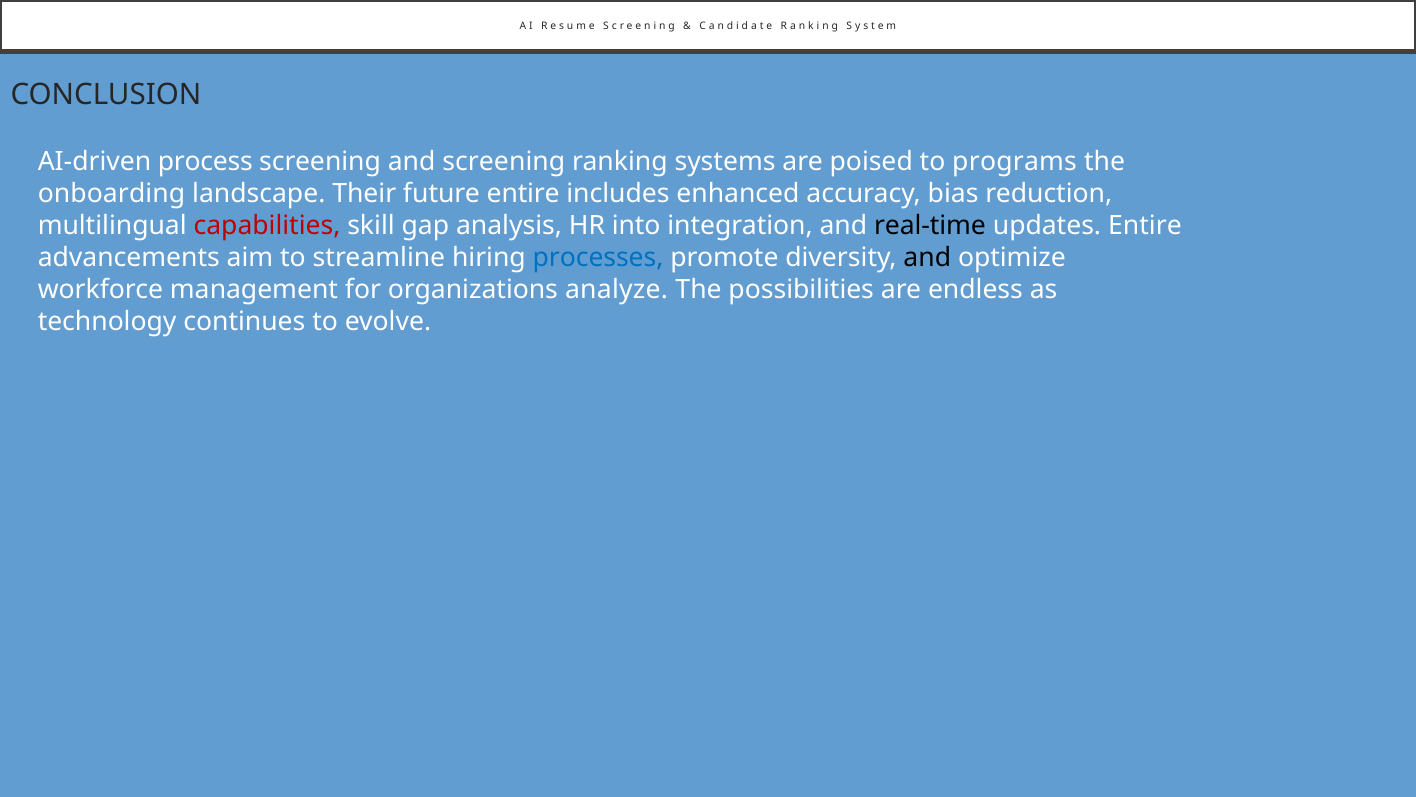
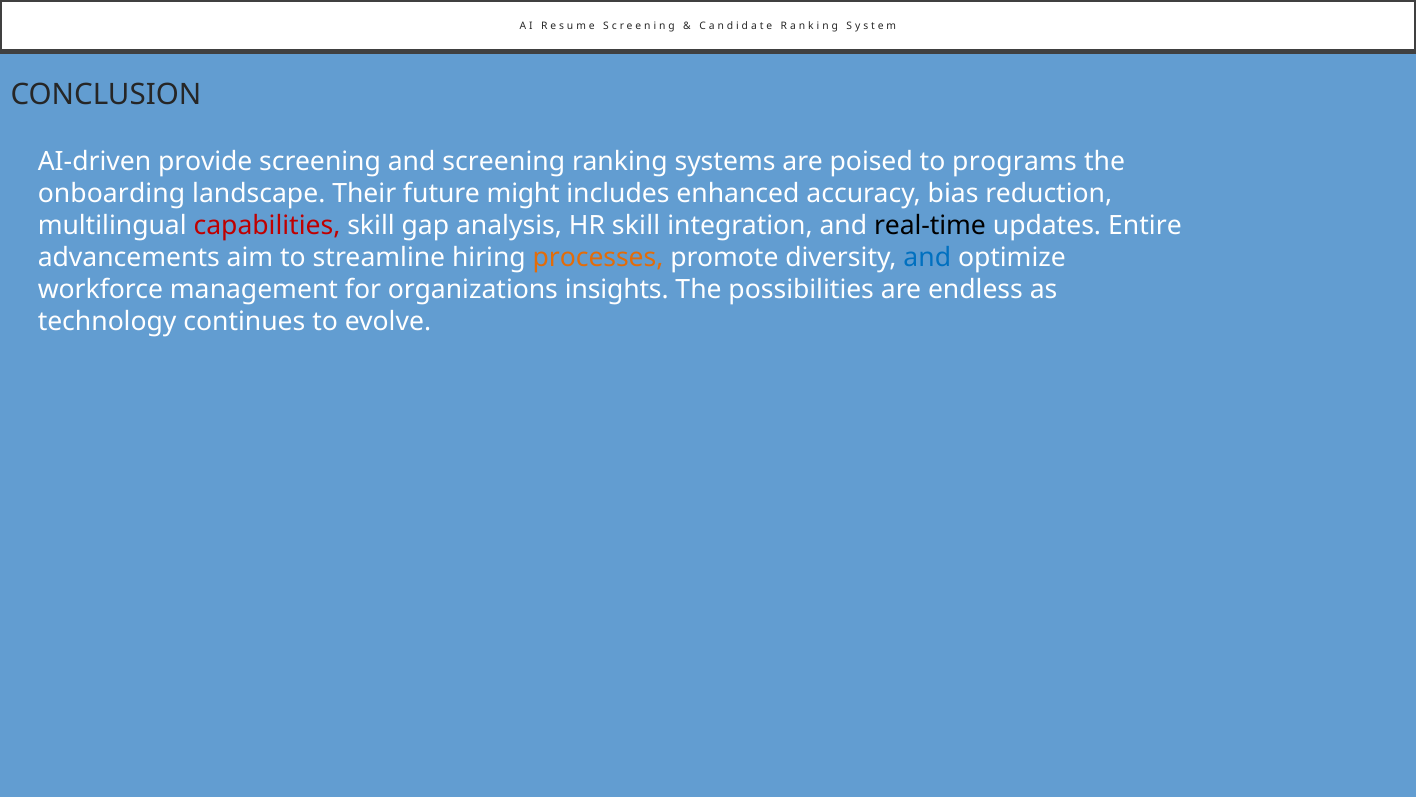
process: process -> provide
future entire: entire -> might
HR into: into -> skill
processes colour: blue -> orange
and at (927, 258) colour: black -> blue
analyze: analyze -> insights
